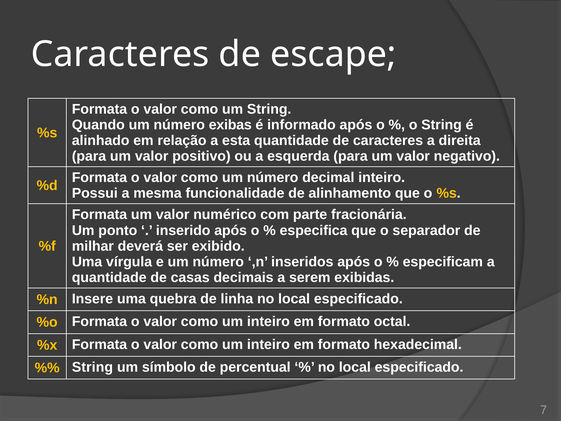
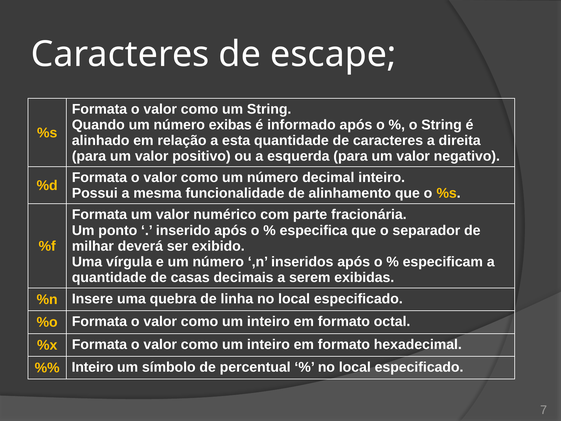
String at (92, 367): String -> Inteiro
